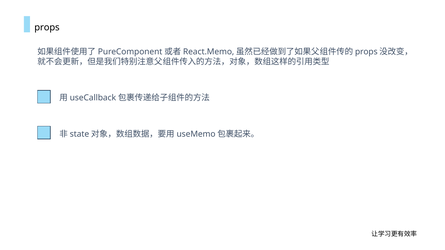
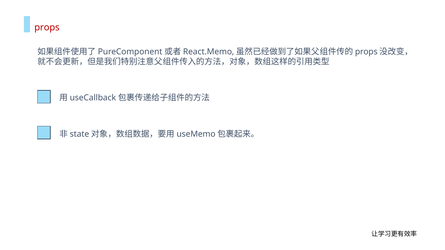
props colour: black -> red
